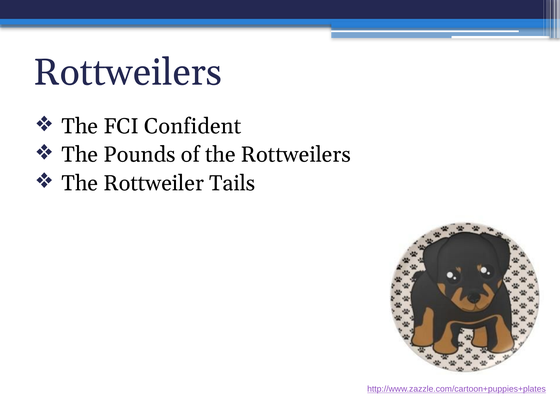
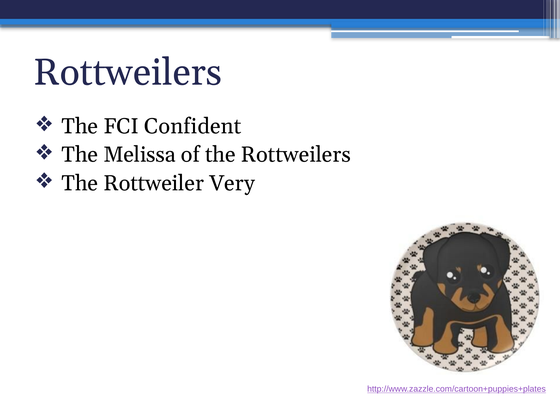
Pounds: Pounds -> Melissa
Tails: Tails -> Very
